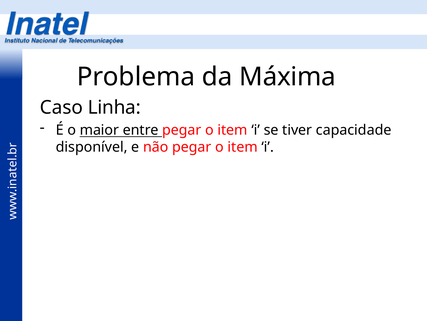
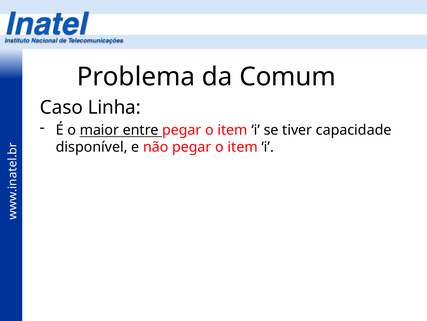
Máxima: Máxima -> Comum
